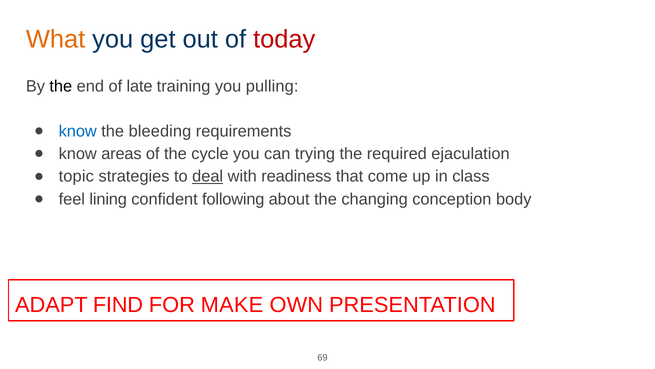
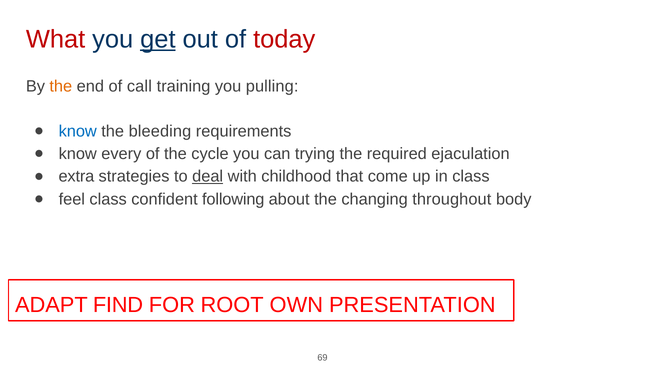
What colour: orange -> red
get underline: none -> present
the at (61, 86) colour: black -> orange
late: late -> call
areas: areas -> every
topic: topic -> extra
readiness: readiness -> childhood
feel lining: lining -> class
conception: conception -> throughout
MAKE: MAKE -> ROOT
